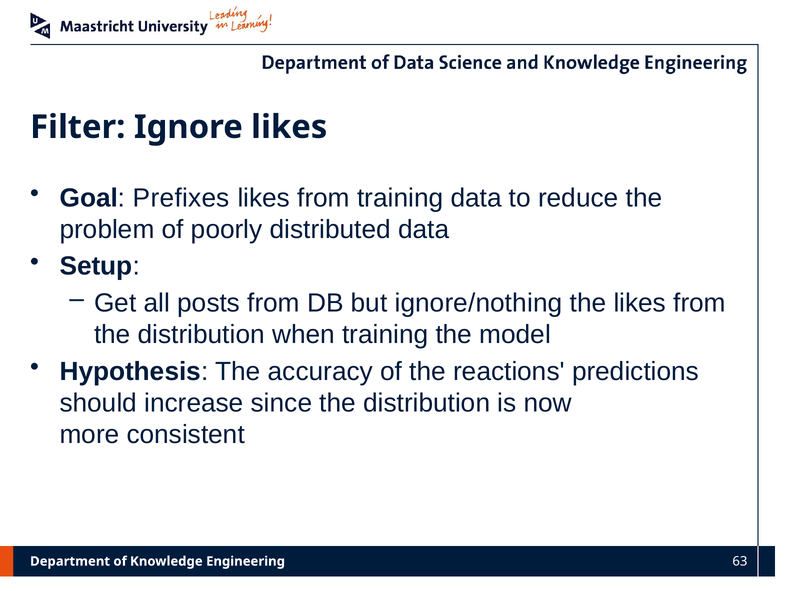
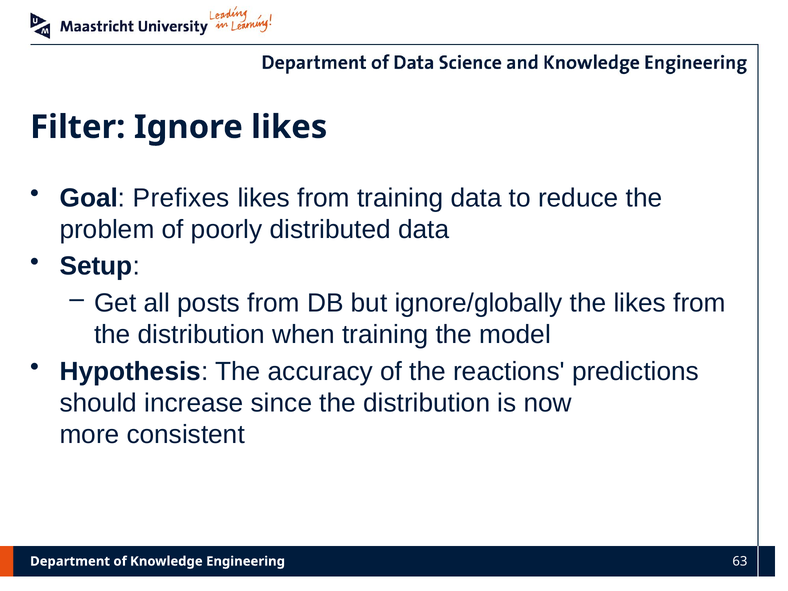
ignore/nothing: ignore/nothing -> ignore/globally
